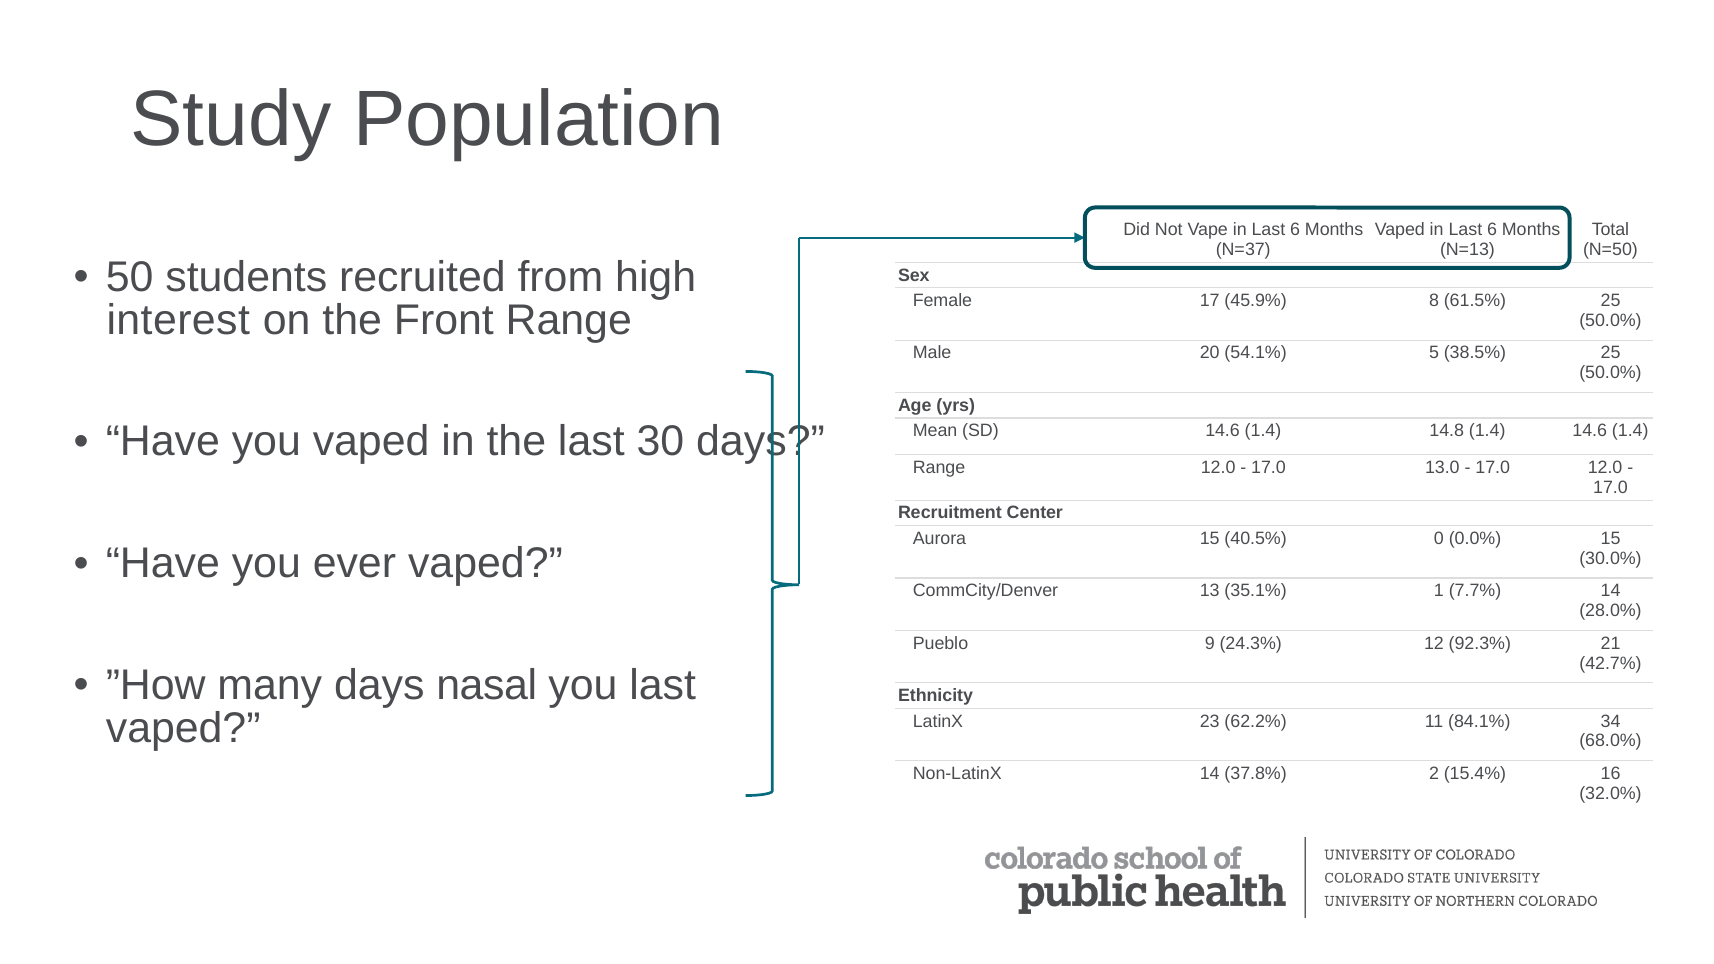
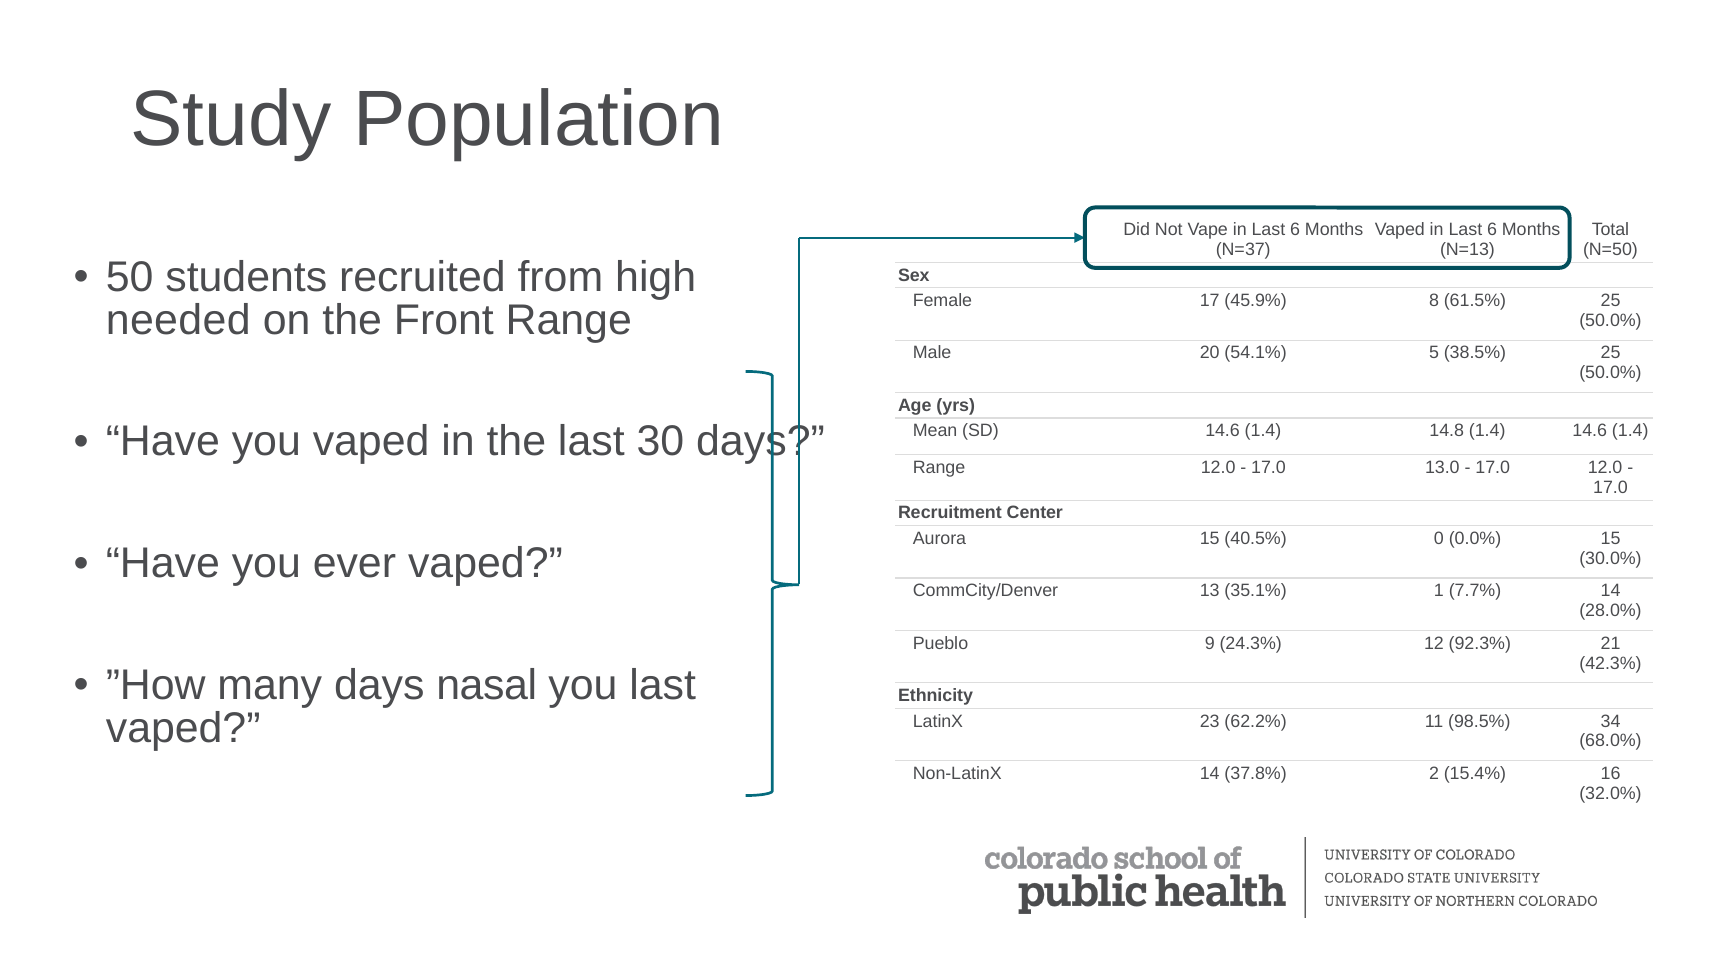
interest: interest -> needed
42.7%: 42.7% -> 42.3%
84.1%: 84.1% -> 98.5%
